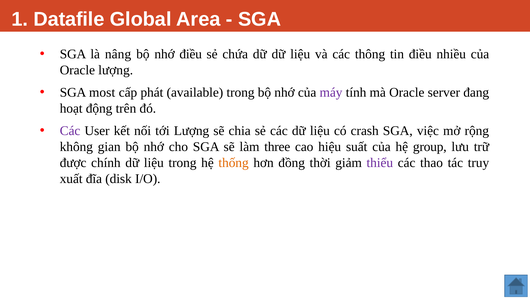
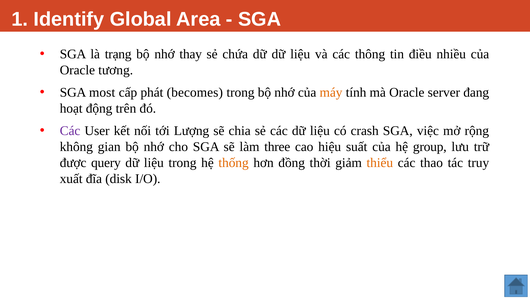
Datafile: Datafile -> Identify
nâng: nâng -> trạng
nhớ điều: điều -> thay
Oracle lượng: lượng -> tương
available: available -> becomes
máy colour: purple -> orange
chính: chính -> query
thiểu colour: purple -> orange
